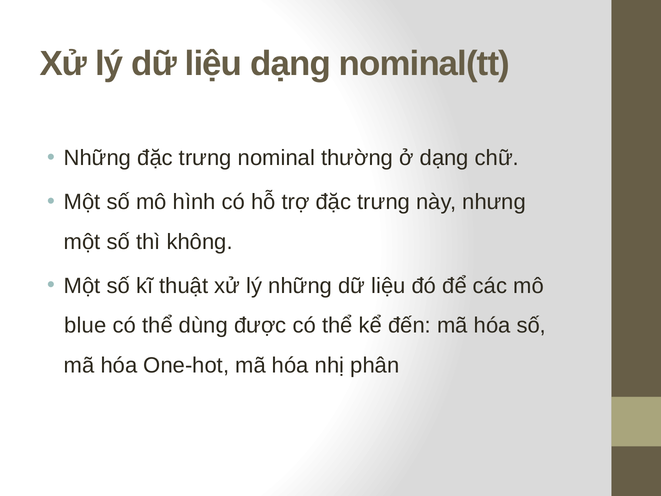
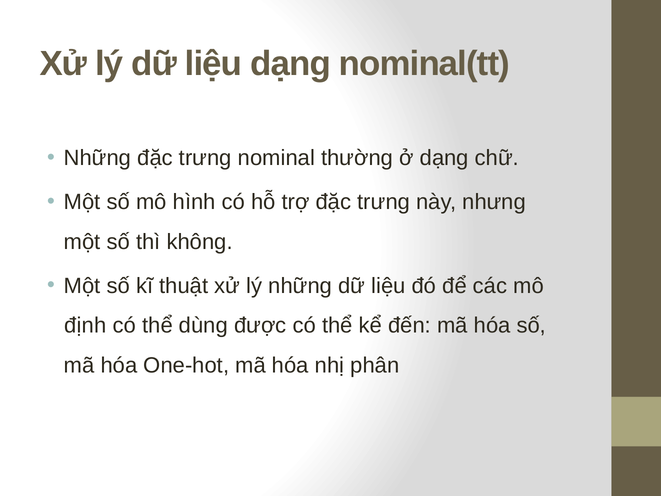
blue: blue -> định
